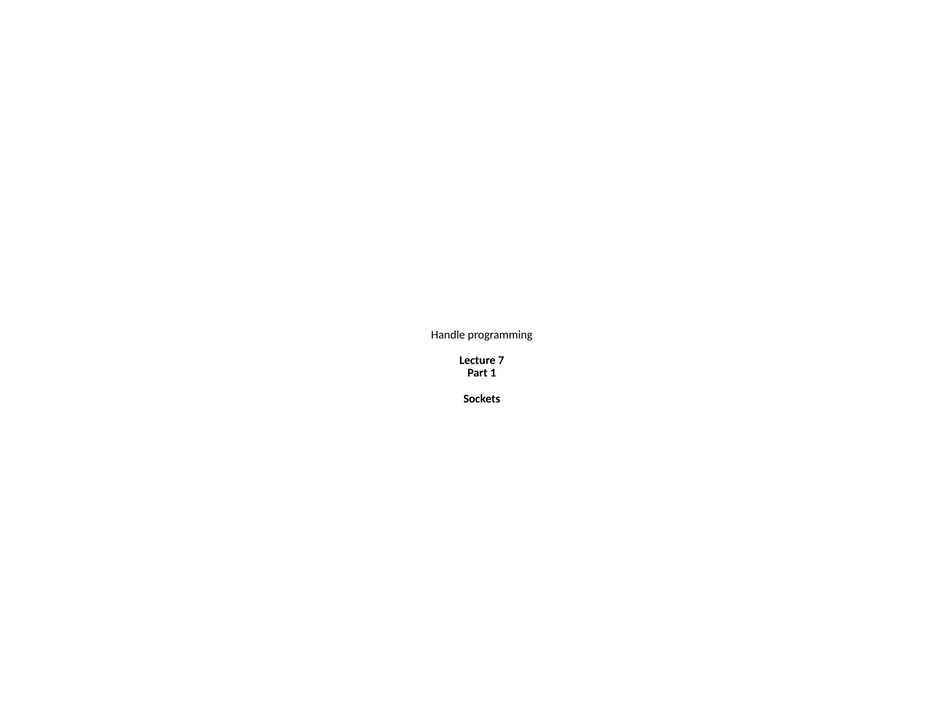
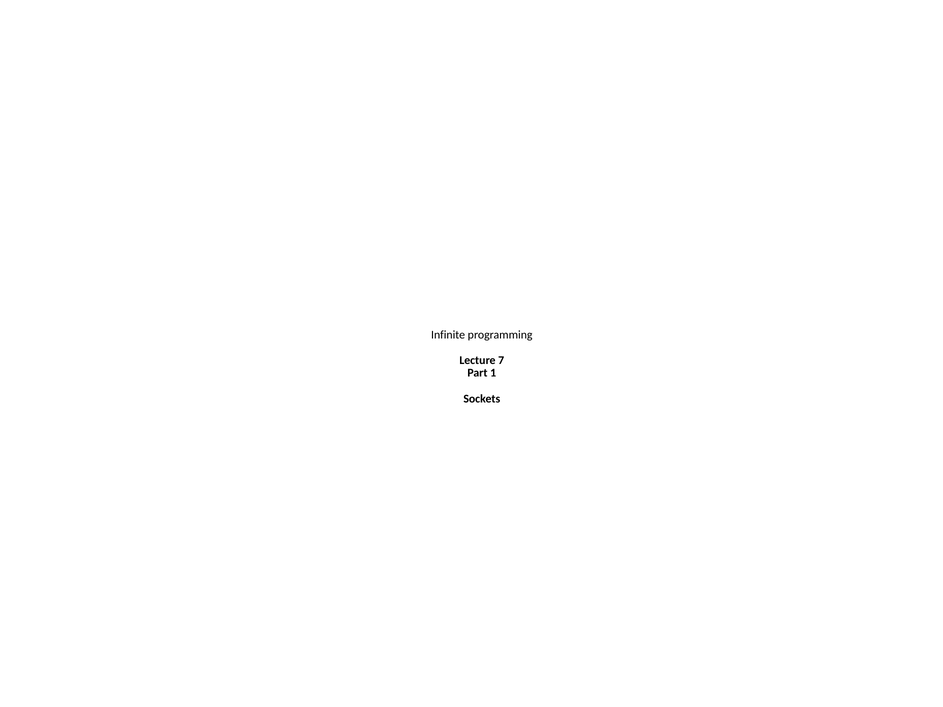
Handle: Handle -> Infinite
